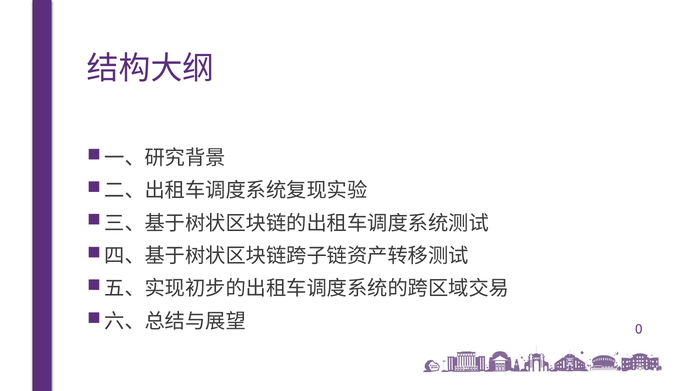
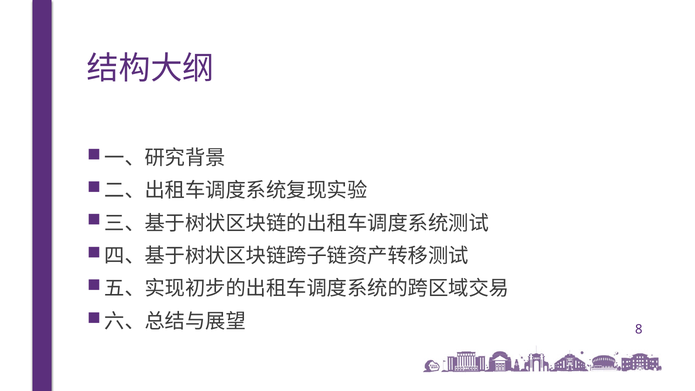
0: 0 -> 8
